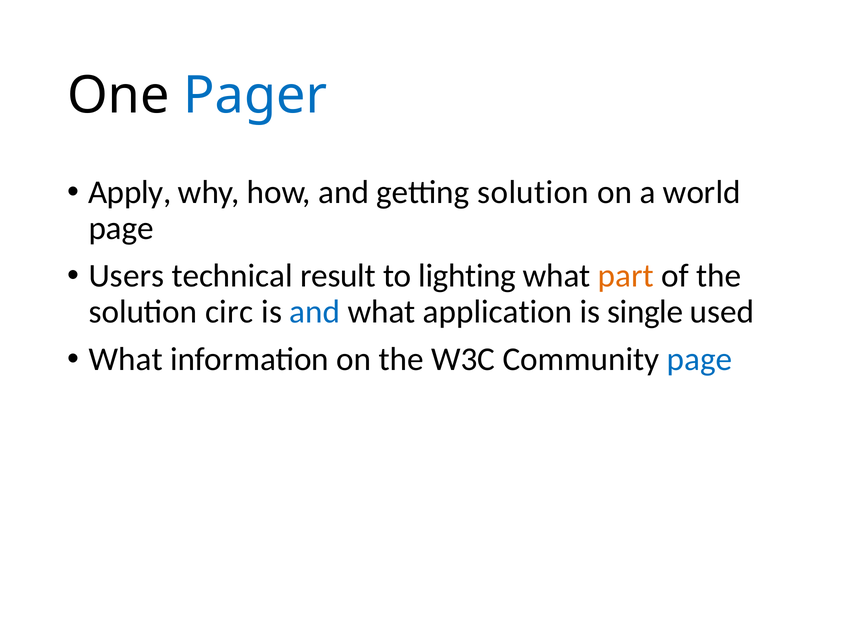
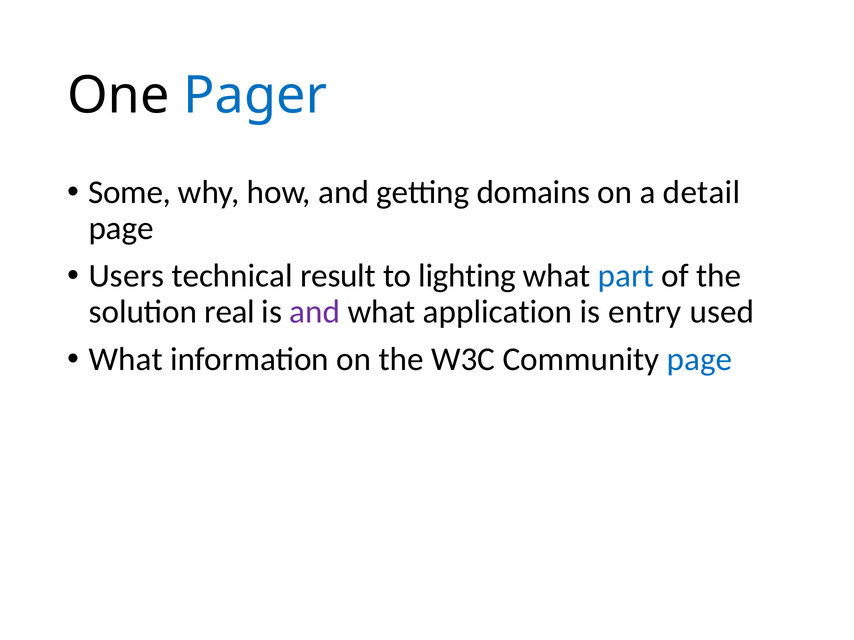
Apply: Apply -> Some
getting solution: solution -> domains
world: world -> detail
part colour: orange -> blue
circ: circ -> real
and at (315, 312) colour: blue -> purple
single: single -> entry
